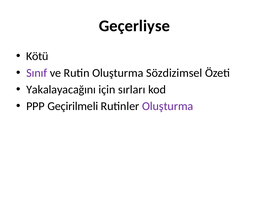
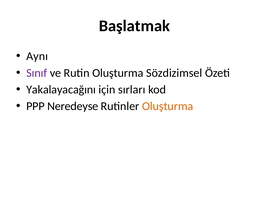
Geçerliyse: Geçerliyse -> Başlatmak
Kötü: Kötü -> Aynı
Geçirilmeli: Geçirilmeli -> Neredeyse
Oluşturma at (168, 107) colour: purple -> orange
